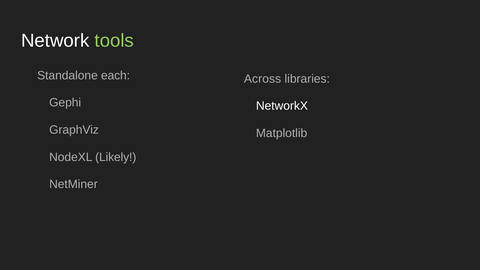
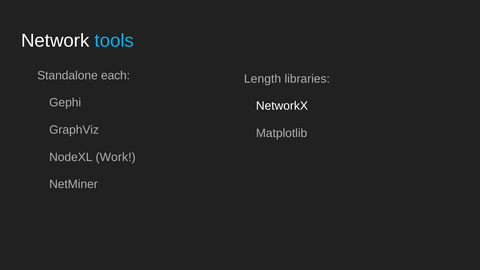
tools colour: light green -> light blue
Across: Across -> Length
Likely: Likely -> Work
